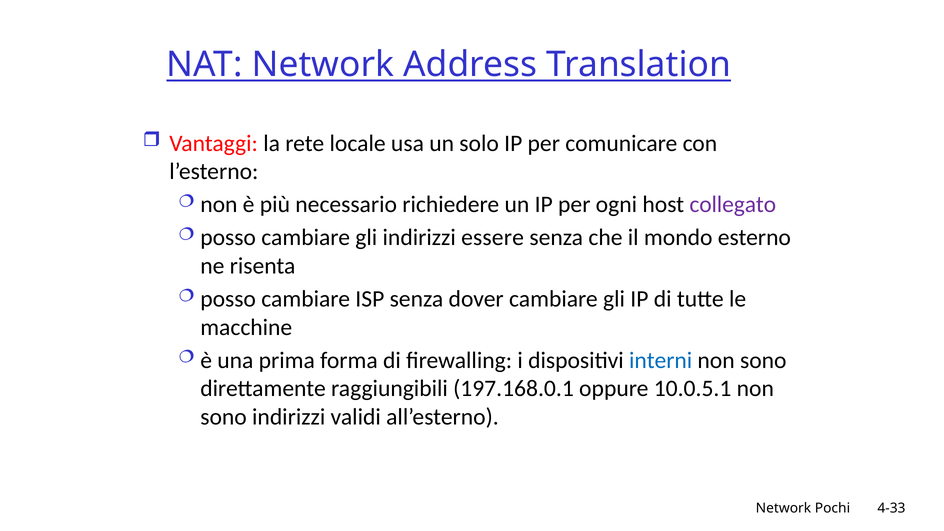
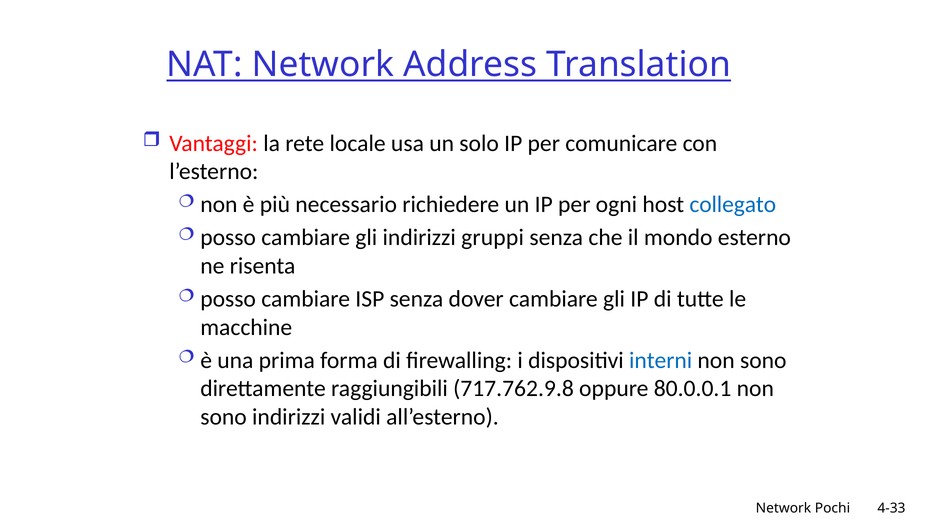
collegato colour: purple -> blue
essere: essere -> gruppi
197.168.0.1: 197.168.0.1 -> 717.762.9.8
10.0.5.1: 10.0.5.1 -> 80.0.0.1
